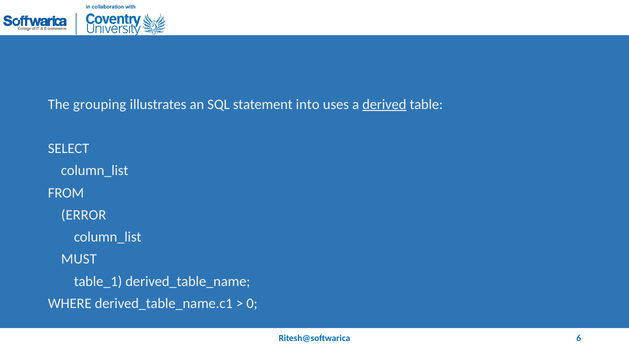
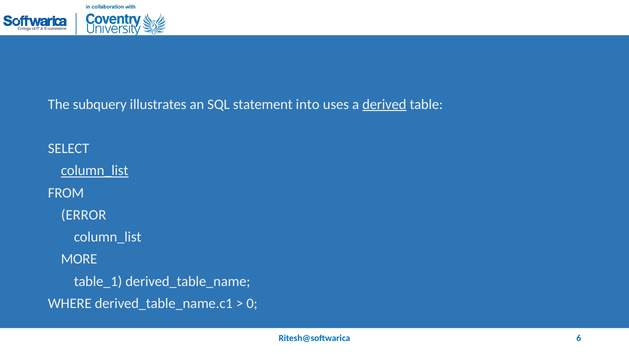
grouping: grouping -> subquery
column_list at (95, 171) underline: none -> present
MUST: MUST -> MORE
